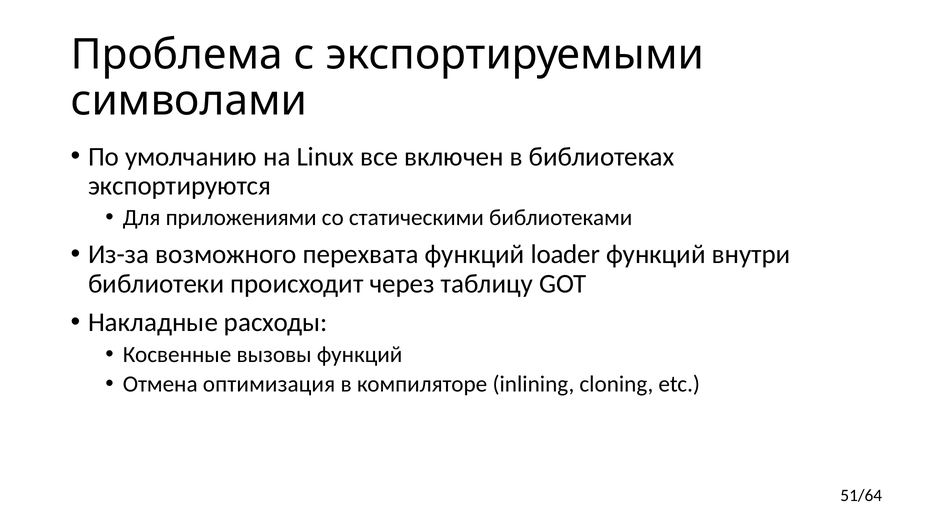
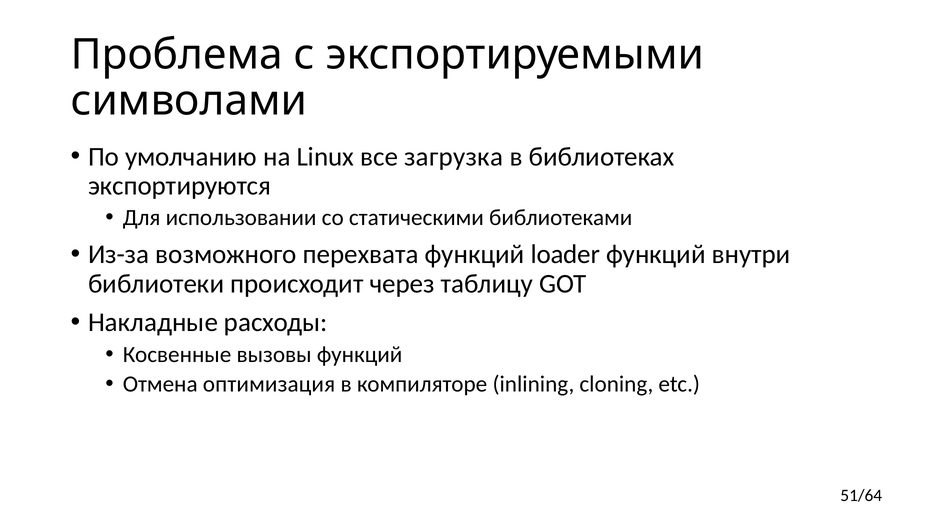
включен: включен -> загрузка
приложениями: приложениями -> использовании
